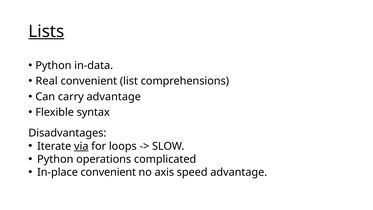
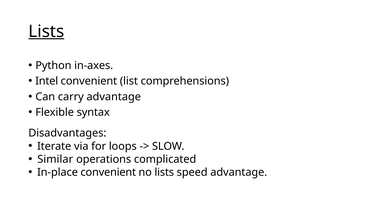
in-data: in-data -> in-axes
Real: Real -> Intel
via underline: present -> none
Python at (55, 159): Python -> Similar
no axis: axis -> lists
